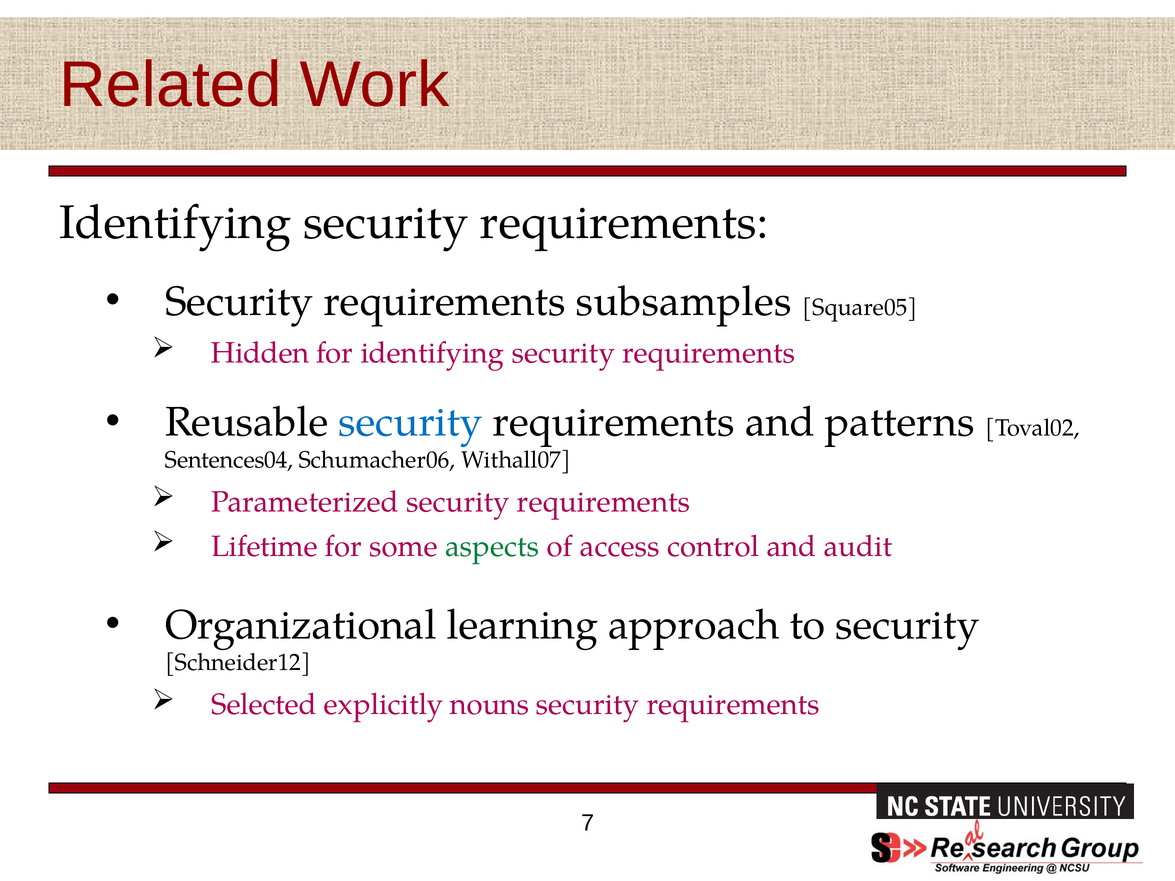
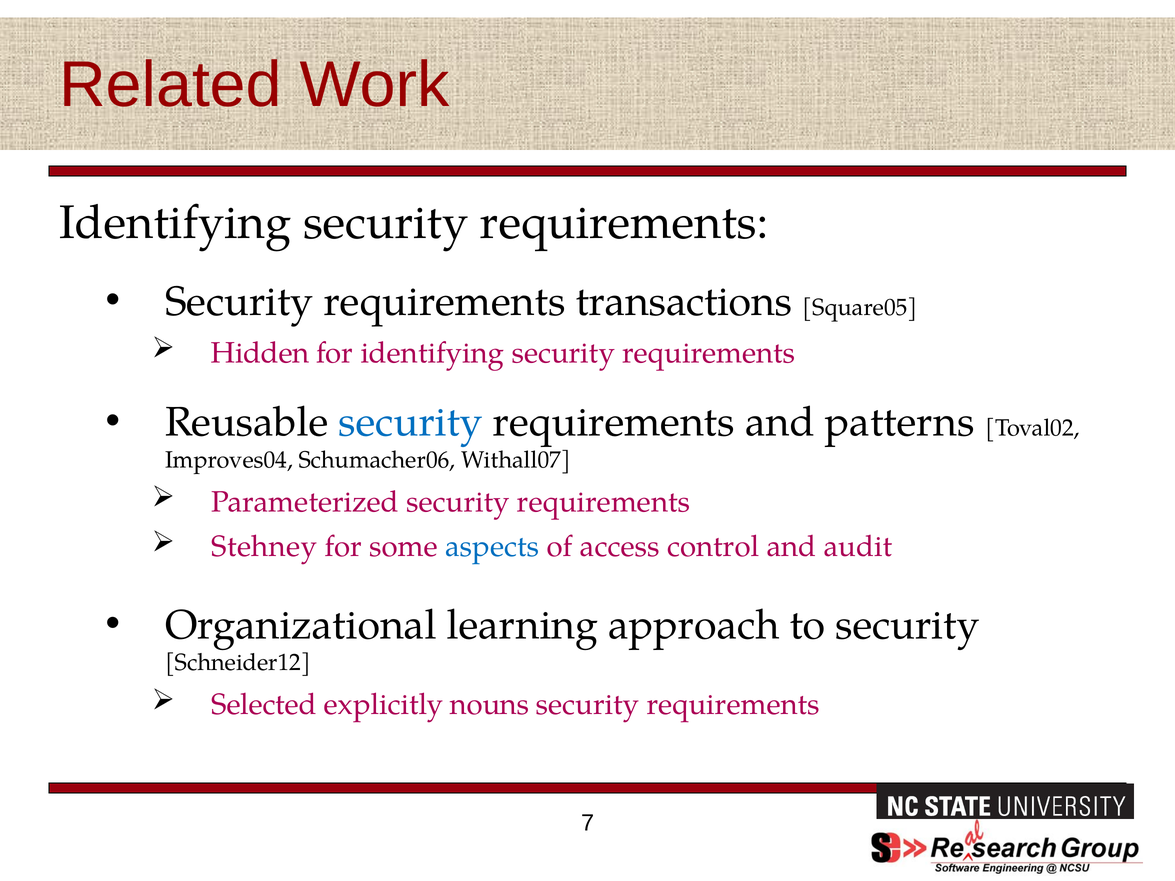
subsamples: subsamples -> transactions
Sentences04: Sentences04 -> Improves04
Lifetime: Lifetime -> Stehney
aspects colour: green -> blue
